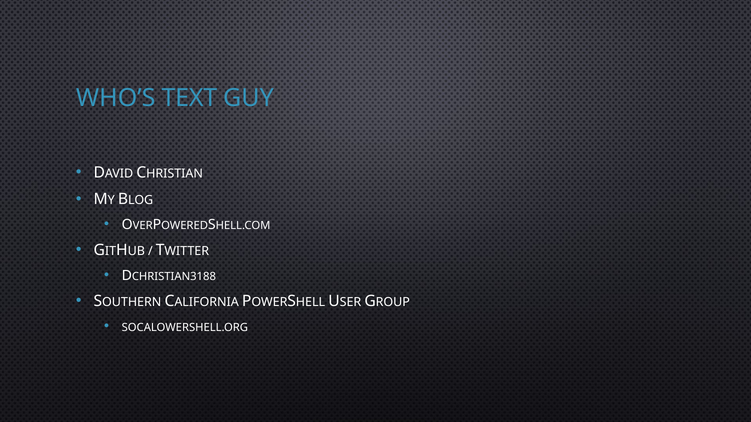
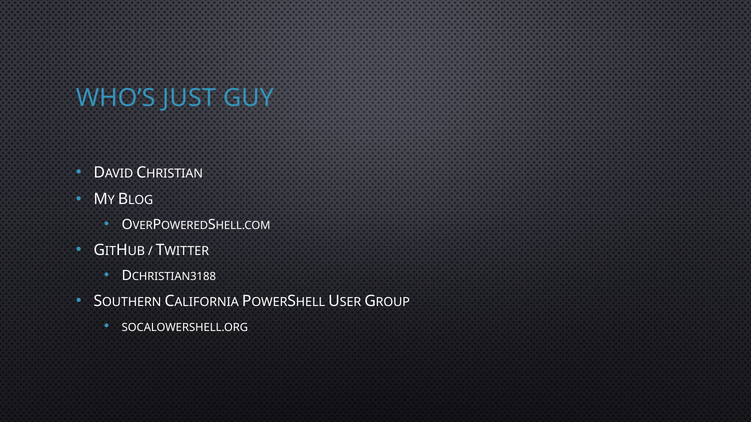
TEXT: TEXT -> JUST
